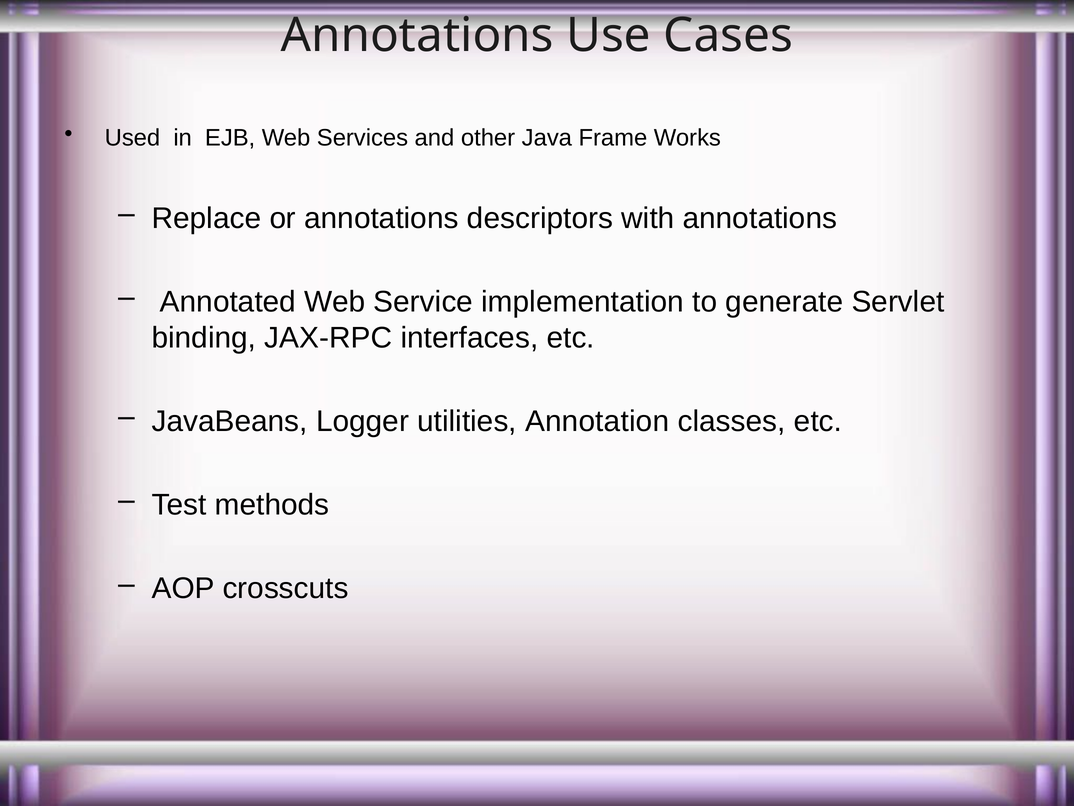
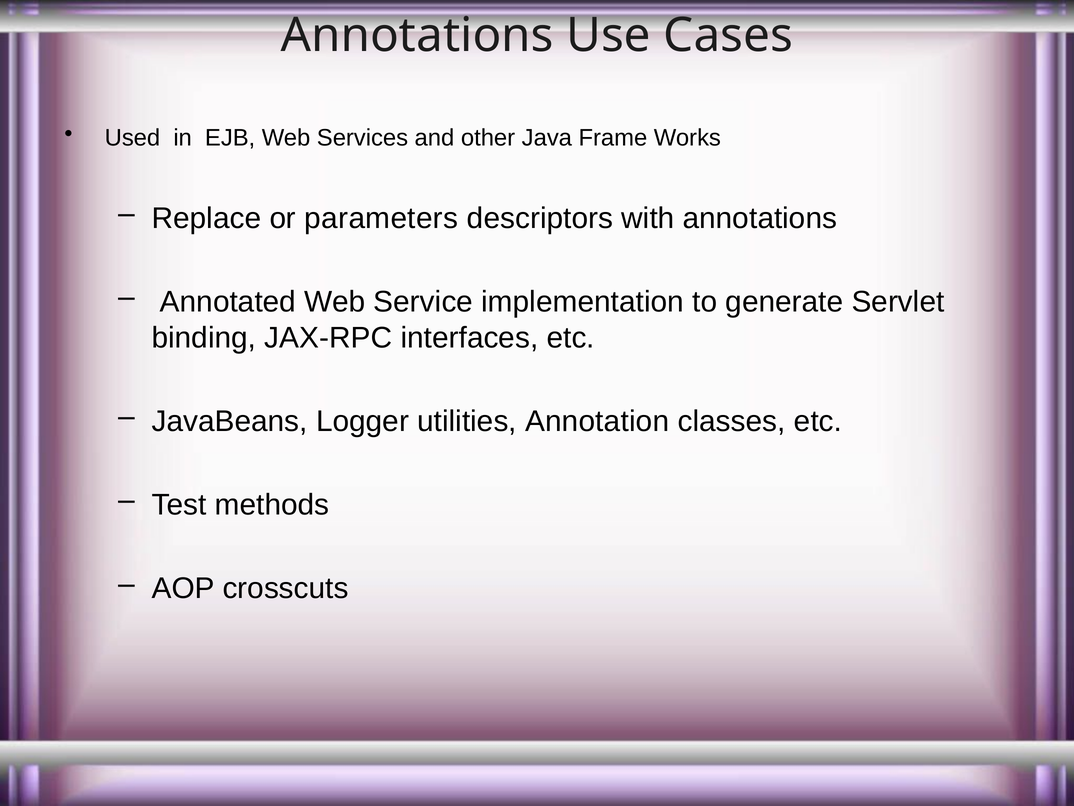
or annotations: annotations -> parameters
